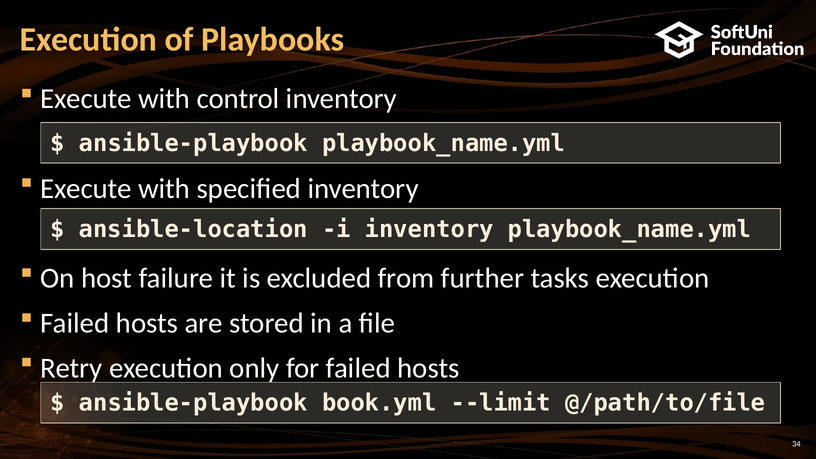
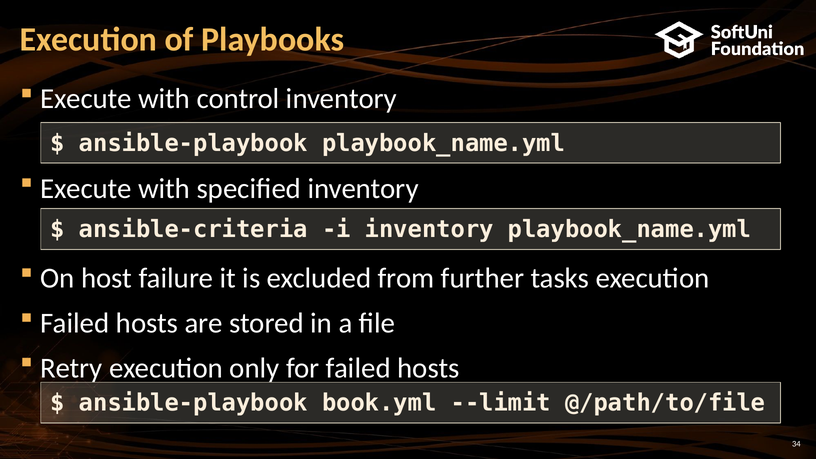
ansible-location: ansible-location -> ansible-criteria
